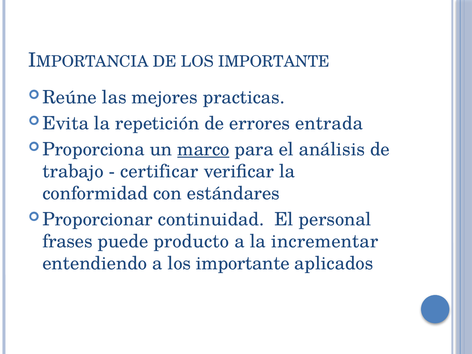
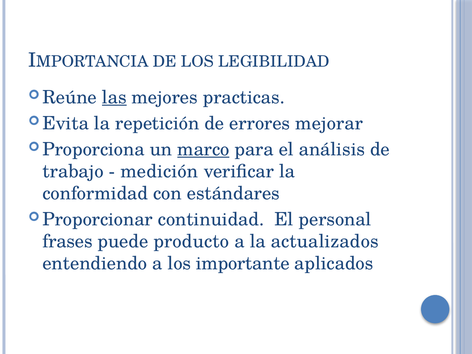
DE LOS IMPORTANTE: IMPORTANTE -> LEGIBILIDAD
las underline: none -> present
entrada: entrada -> mejorar
certificar: certificar -> medición
incrementar: incrementar -> actualizados
